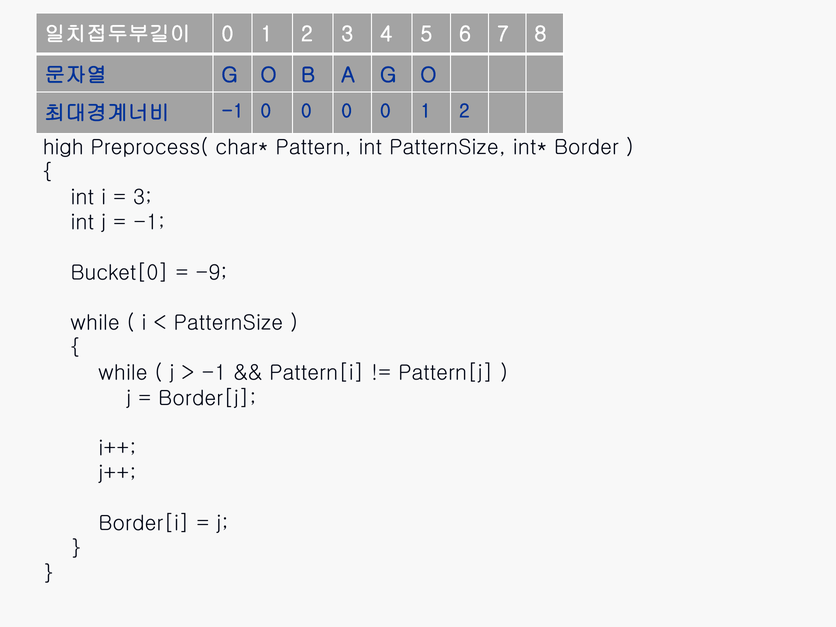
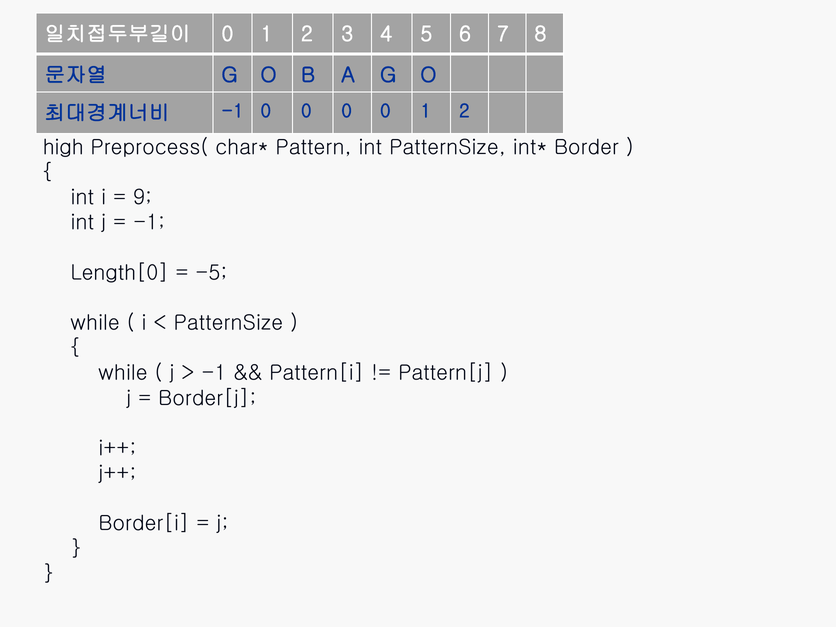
3 at (143, 197): 3 -> 9
Bucket[0: Bucket[0 -> Length[0
-9: -9 -> -5
